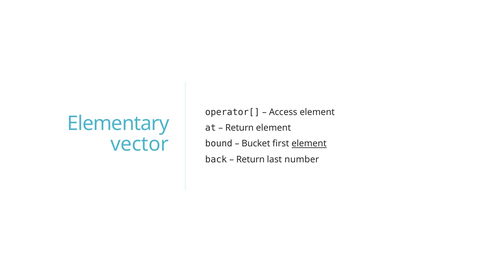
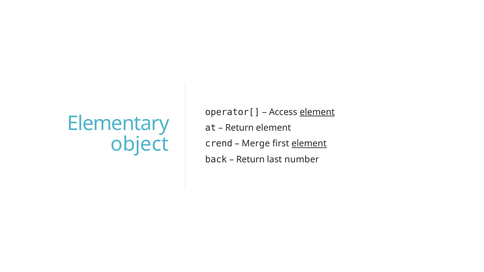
element at (317, 112) underline: none -> present
vector: vector -> object
bound: bound -> crend
Bucket: Bucket -> Merge
